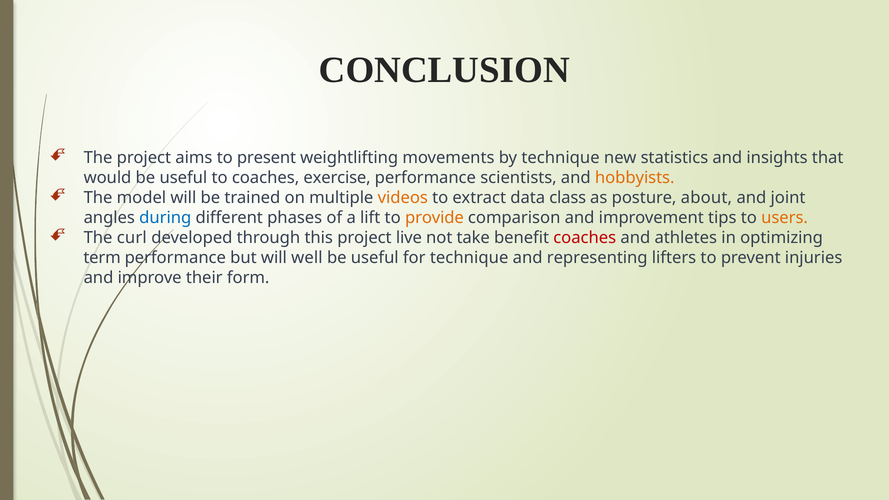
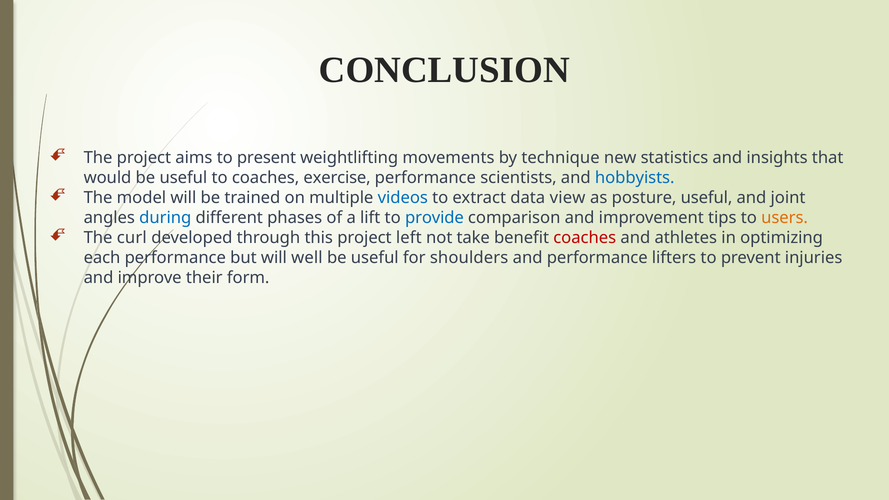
hobbyists colour: orange -> blue
videos colour: orange -> blue
class: class -> view
posture about: about -> useful
provide colour: orange -> blue
live: live -> left
term: term -> each
for technique: technique -> shoulders
and representing: representing -> performance
